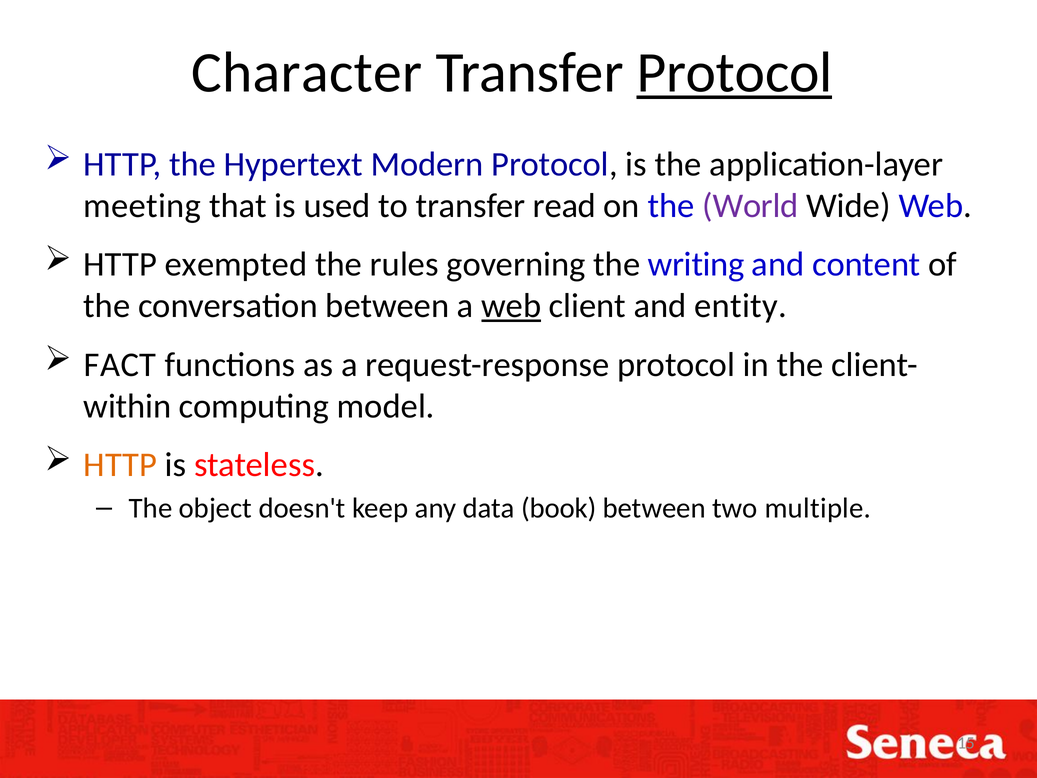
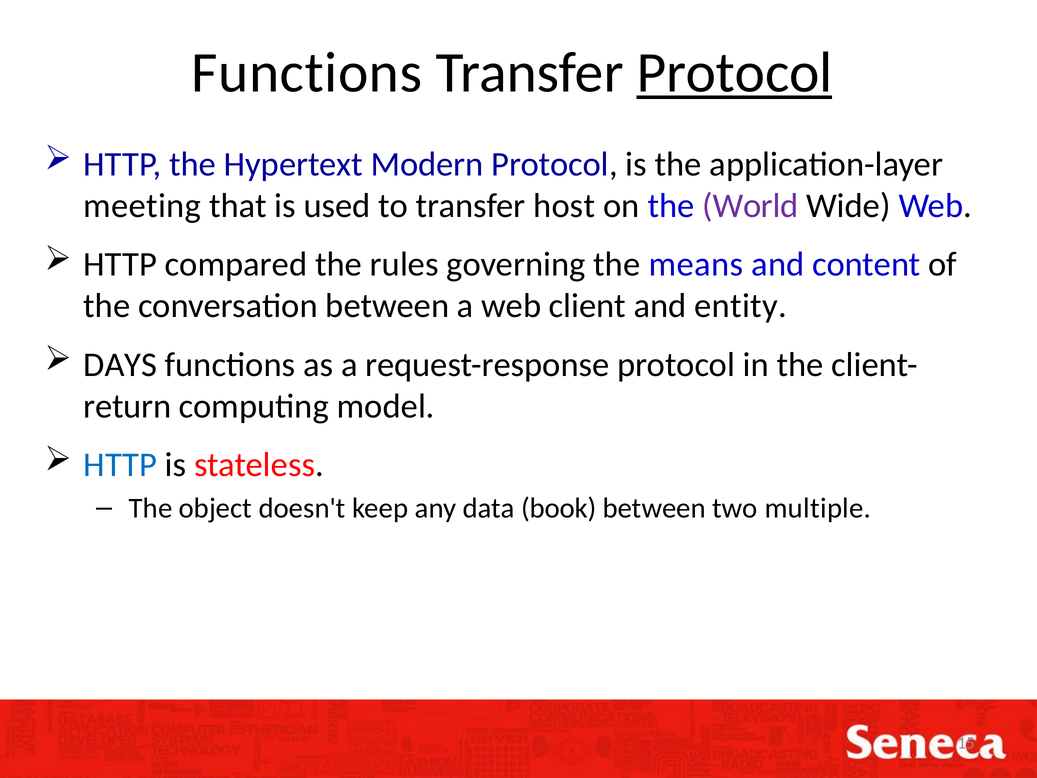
Character at (307, 73): Character -> Functions
read: read -> host
exempted: exempted -> compared
writing: writing -> means
web at (511, 306) underline: present -> none
FACT: FACT -> DAYS
within: within -> return
HTTP at (120, 465) colour: orange -> blue
